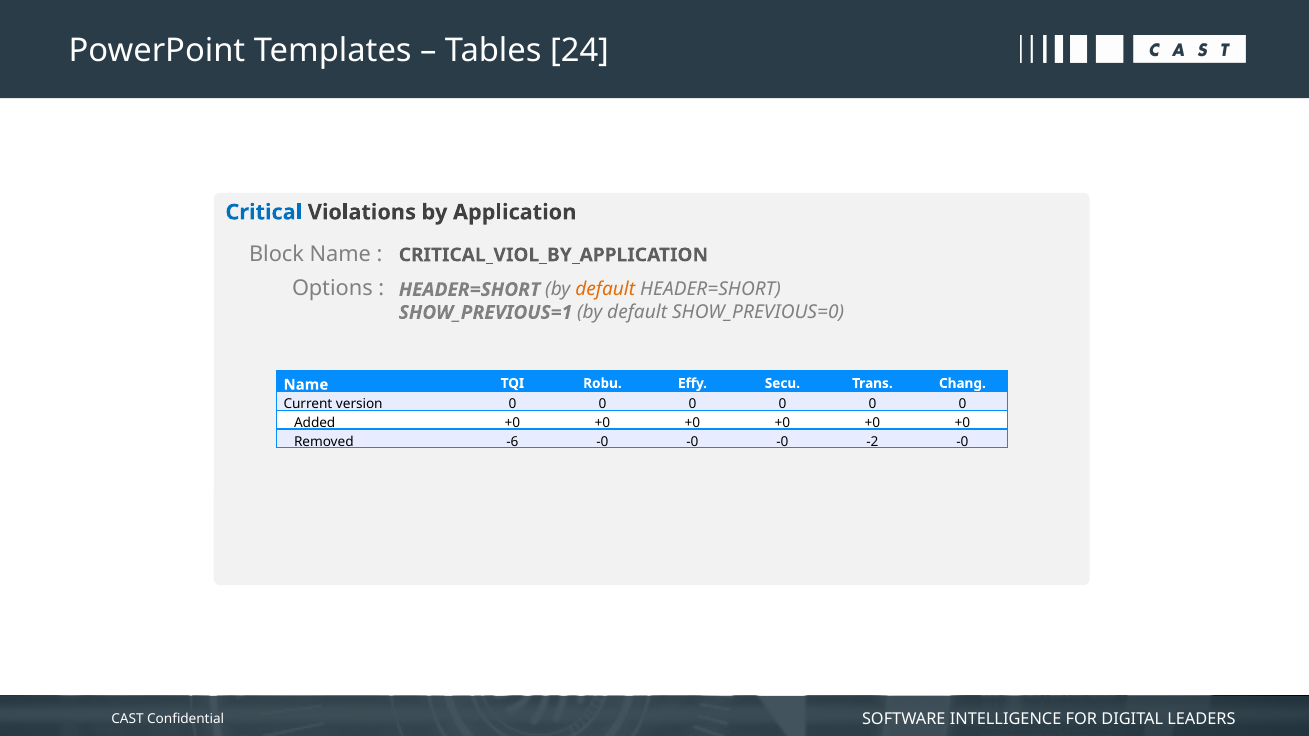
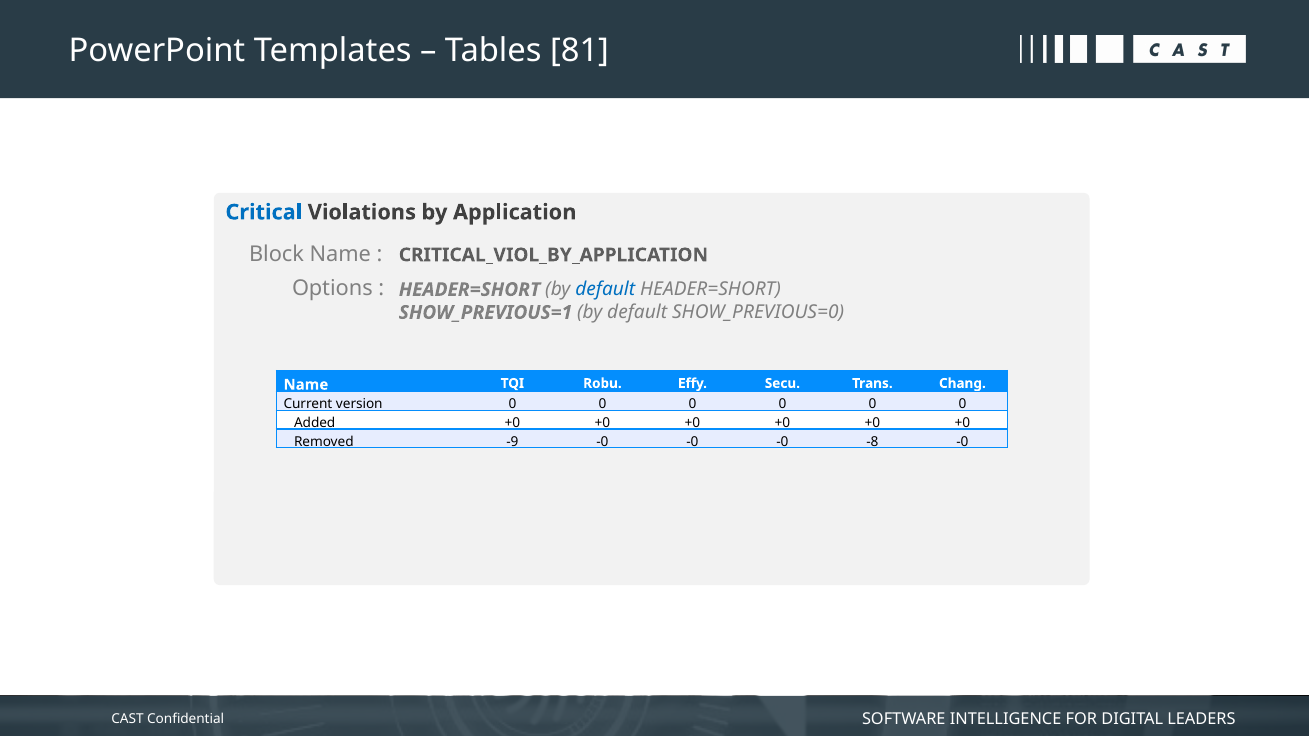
24: 24 -> 81
default at (605, 290) colour: orange -> blue
-6: -6 -> -9
-2: -2 -> -8
